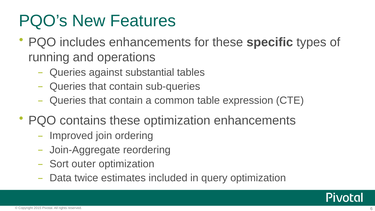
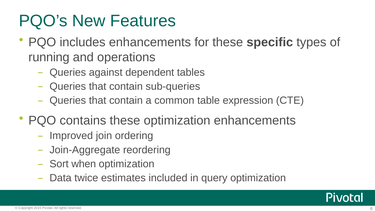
substantial: substantial -> dependent
outer: outer -> when
